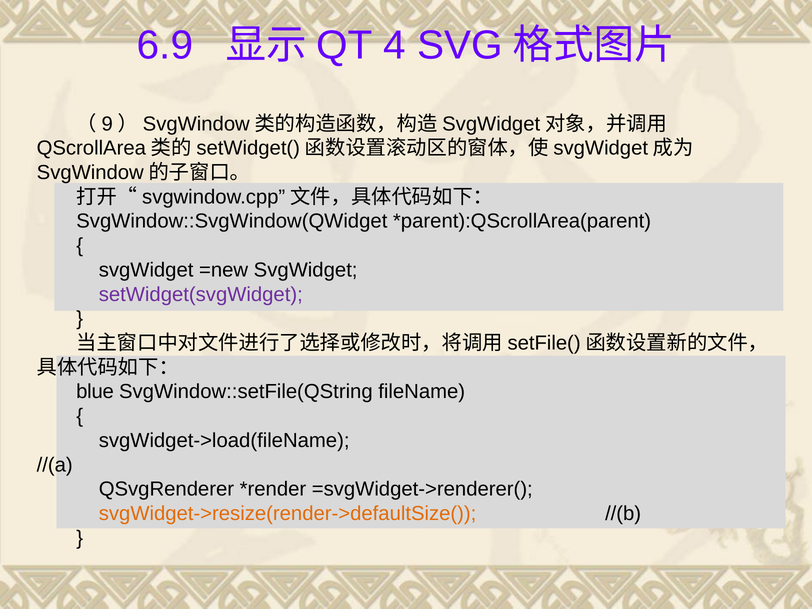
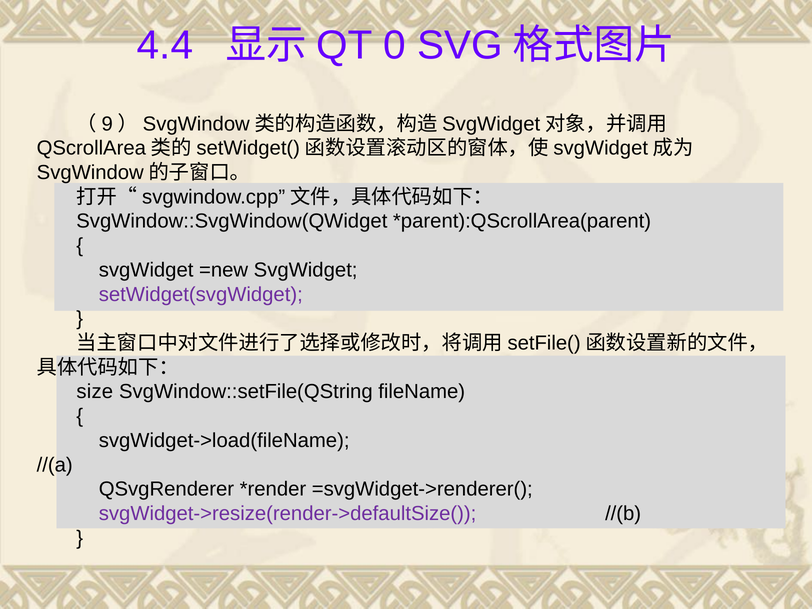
6.9: 6.9 -> 4.4
4: 4 -> 0
blue: blue -> size
svgWidget->resize(render->defaultSize( colour: orange -> purple
